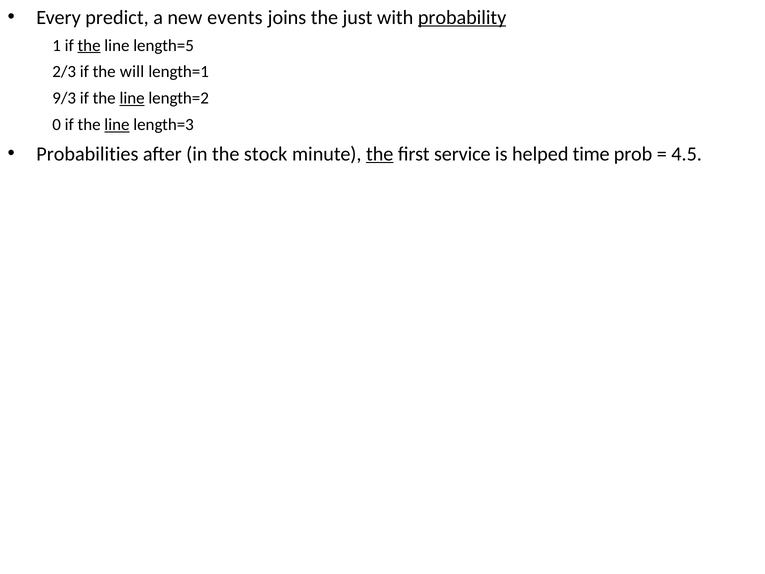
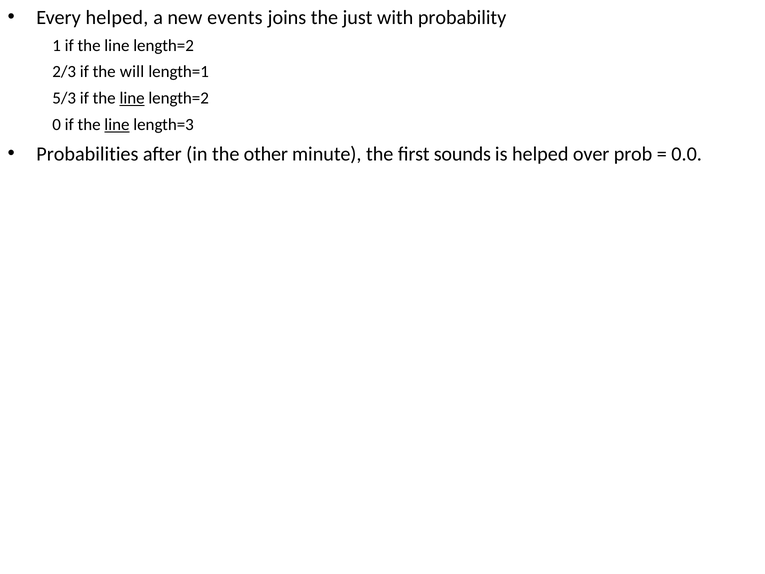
Every predict: predict -> helped
probability underline: present -> none
the at (89, 45) underline: present -> none
length=5 at (164, 45): length=5 -> length=2
9/3: 9/3 -> 5/3
stock: stock -> other
the at (380, 154) underline: present -> none
service: service -> sounds
time: time -> over
4.5: 4.5 -> 0.0
